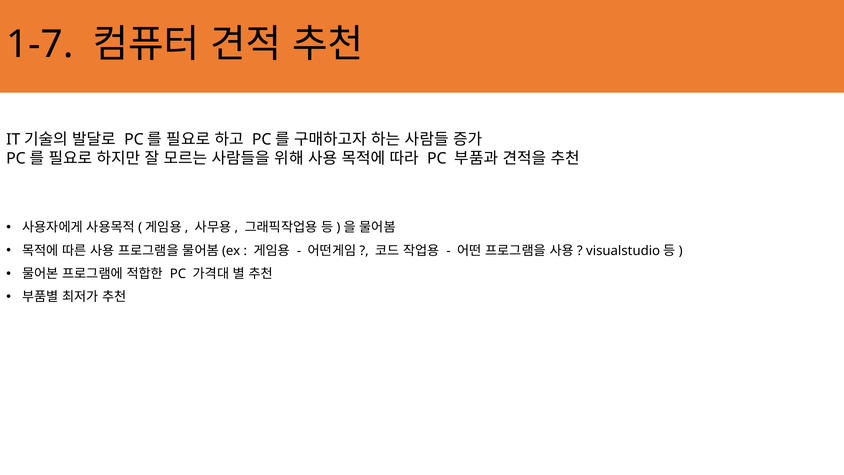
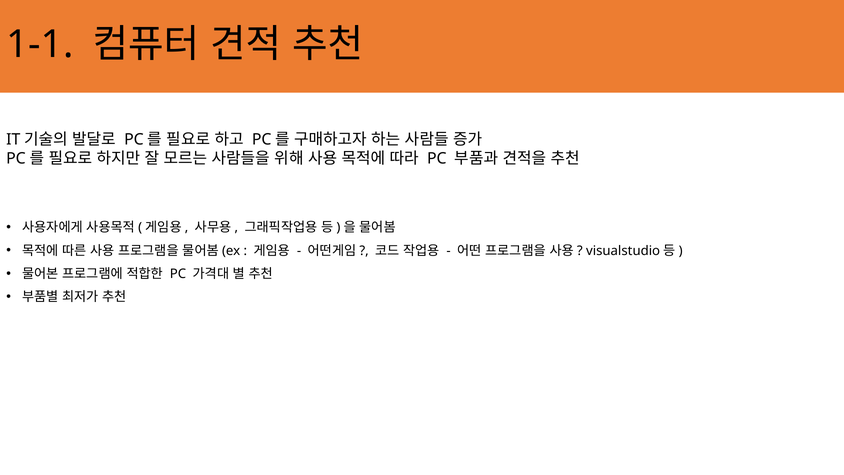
1-7: 1-7 -> 1-1
